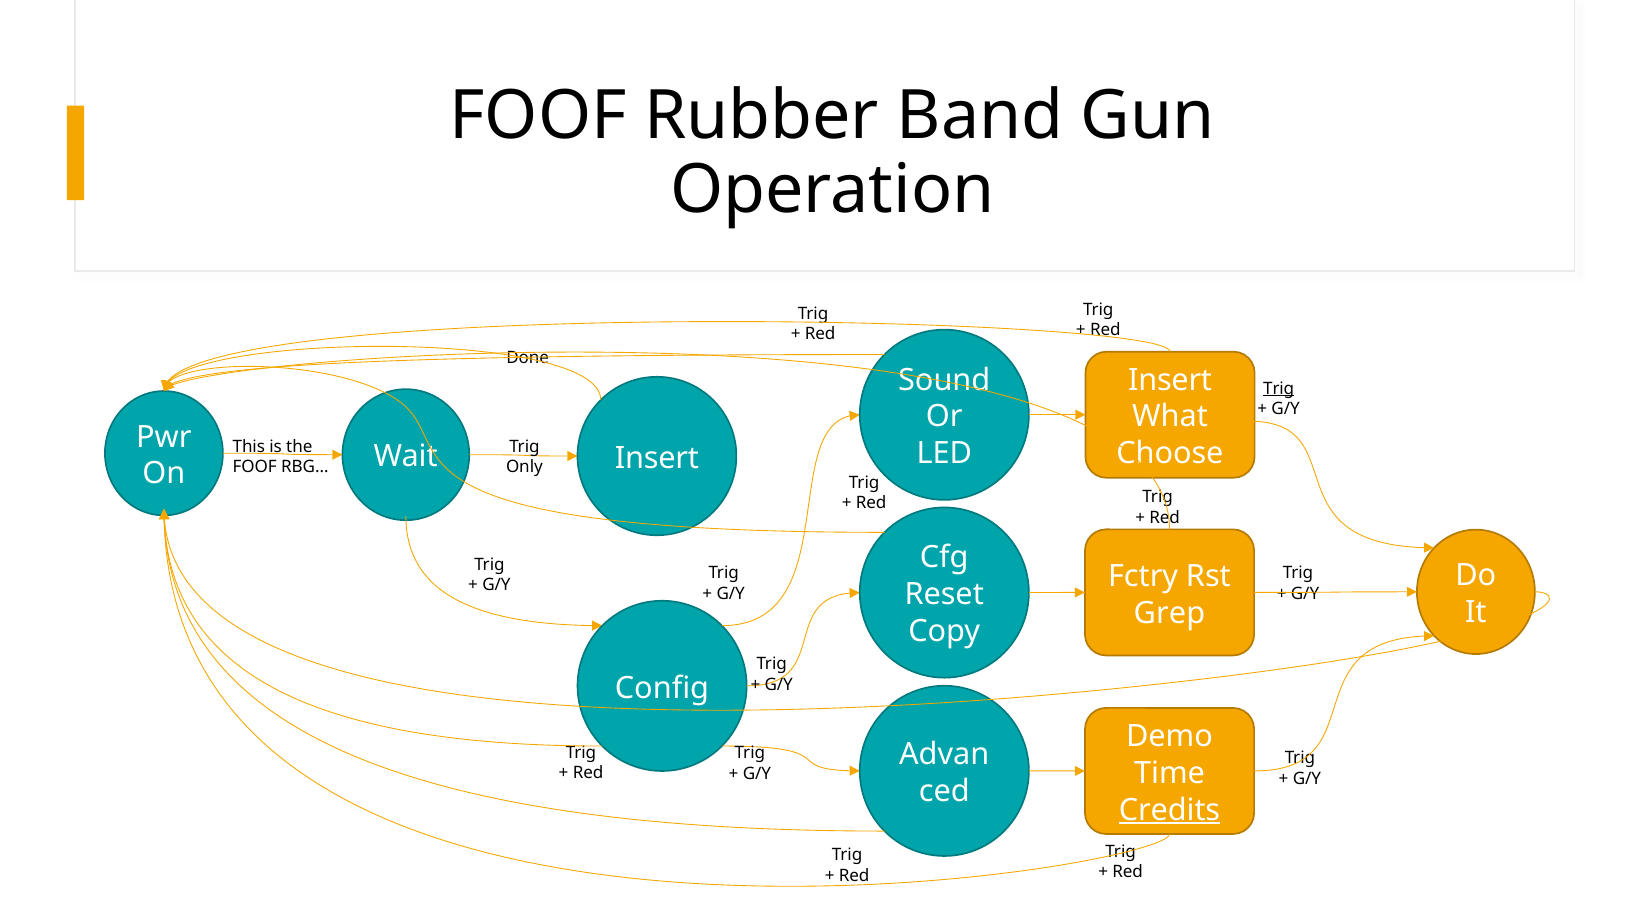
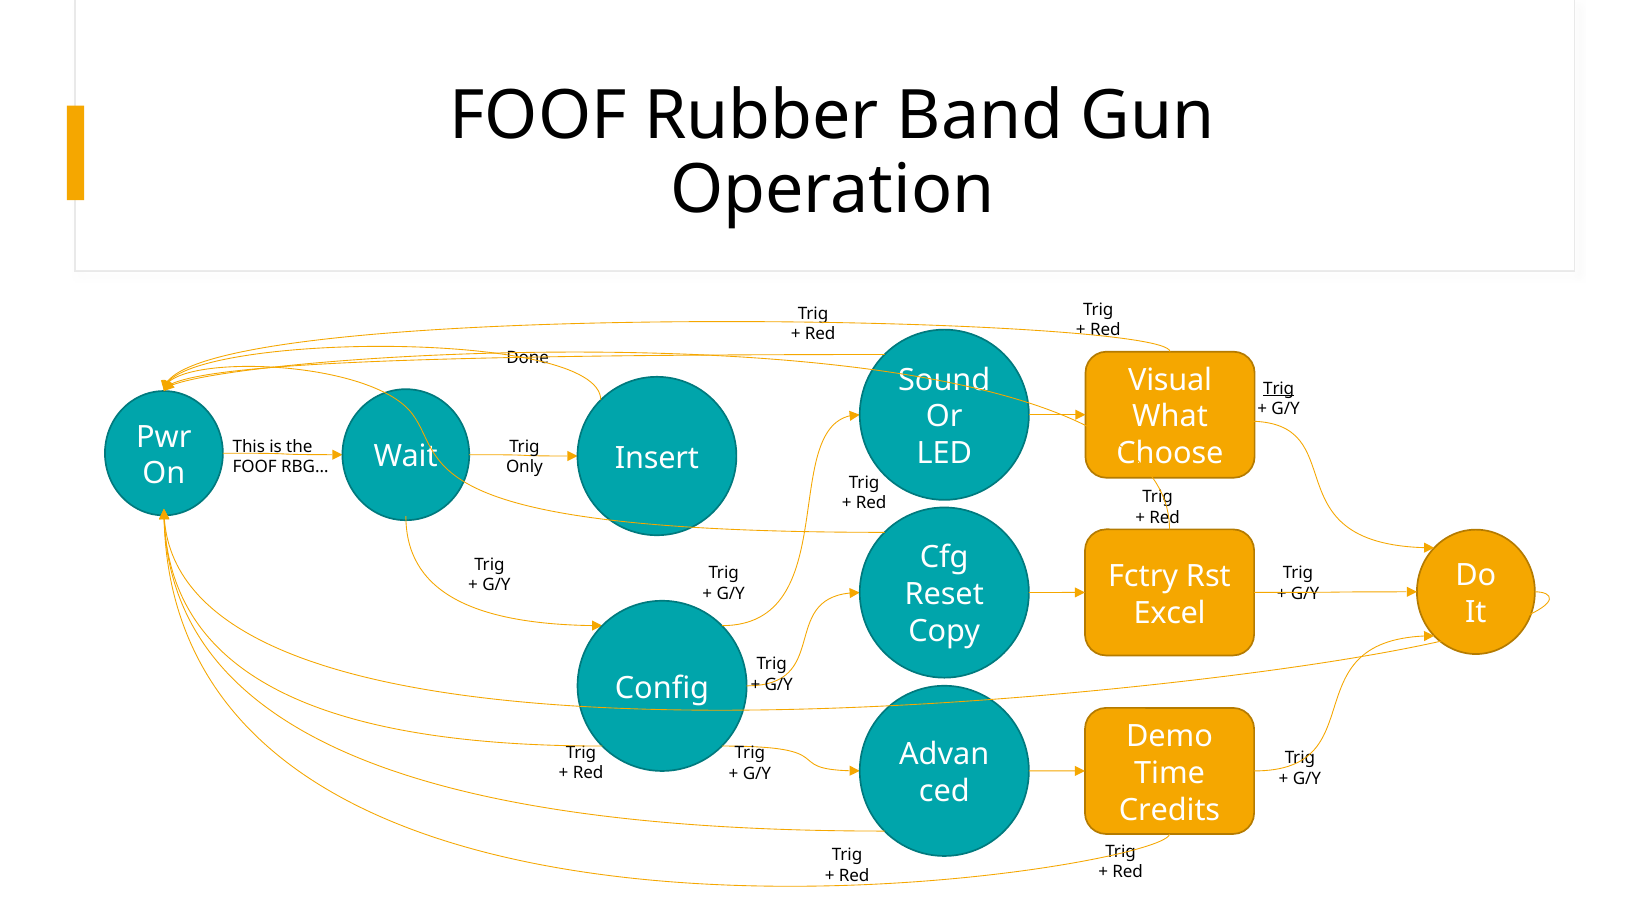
Insert at (1170, 380): Insert -> Visual
Grep: Grep -> Excel
Credits underline: present -> none
